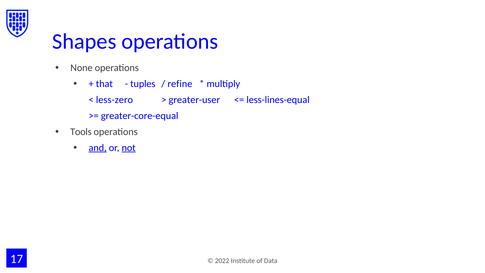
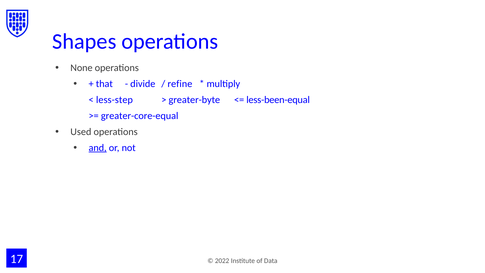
tuples: tuples -> divide
less-zero: less-zero -> less-step
greater-user: greater-user -> greater-byte
less-lines-equal: less-lines-equal -> less-been-equal
Tools: Tools -> Used
not underline: present -> none
